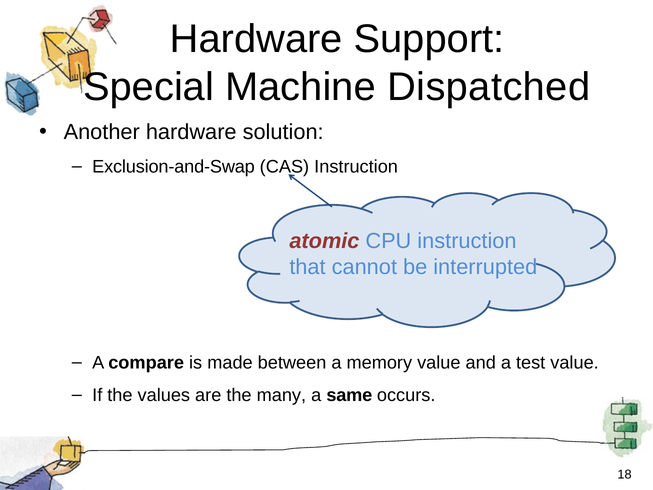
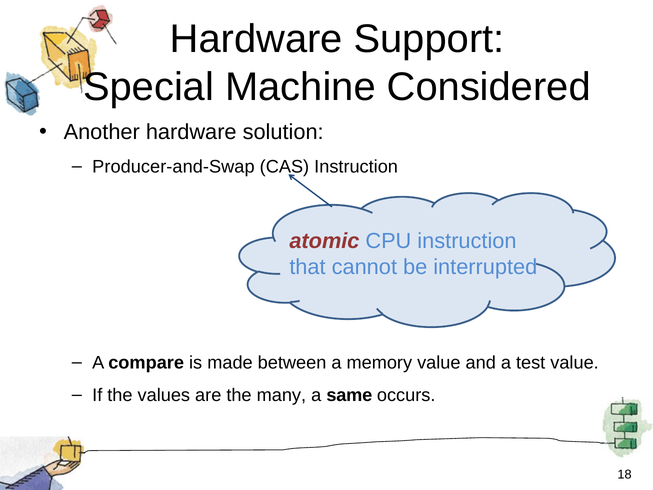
Dispatched: Dispatched -> Considered
Exclusion-and-Swap: Exclusion-and-Swap -> Producer-and-Swap
